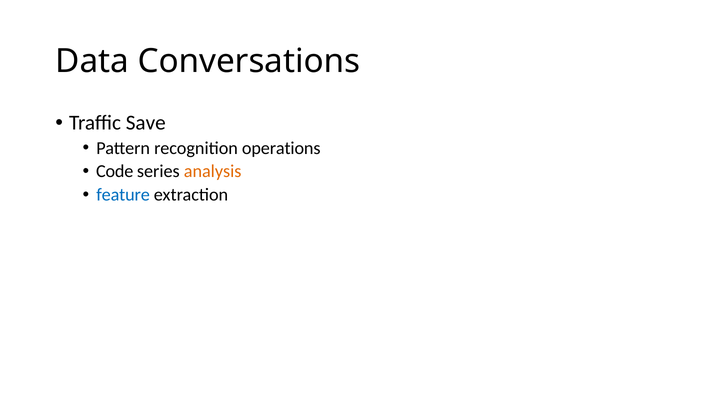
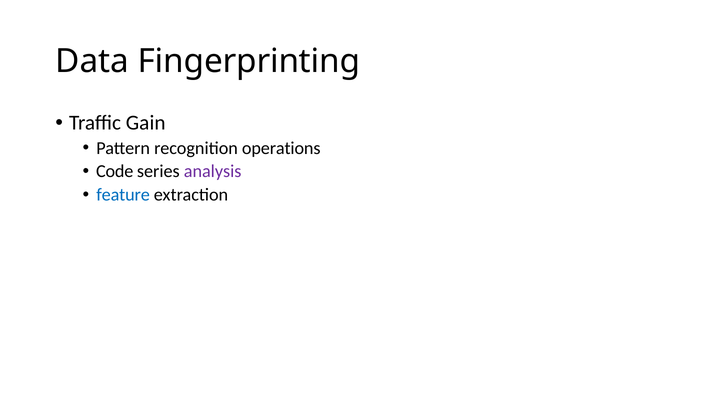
Conversations: Conversations -> Fingerprinting
Save: Save -> Gain
analysis colour: orange -> purple
